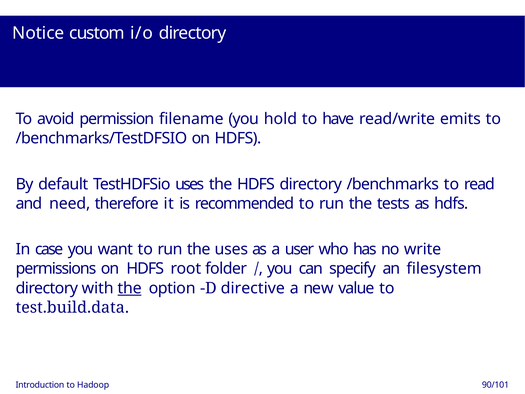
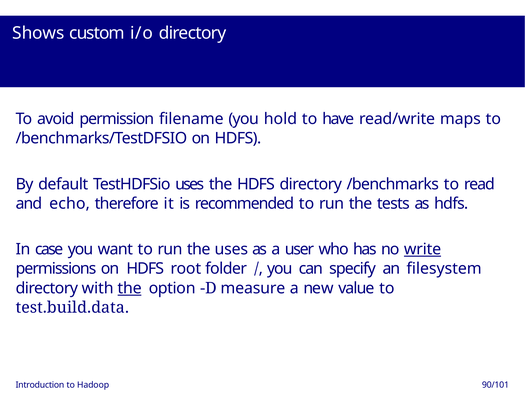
Notice: Notice -> Shows
emits: emits -> maps
need: need -> echo
write underline: none -> present
directive: directive -> measure
